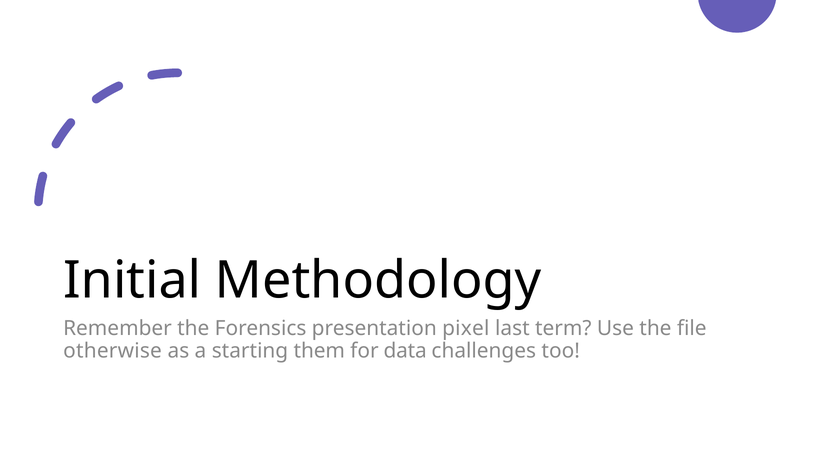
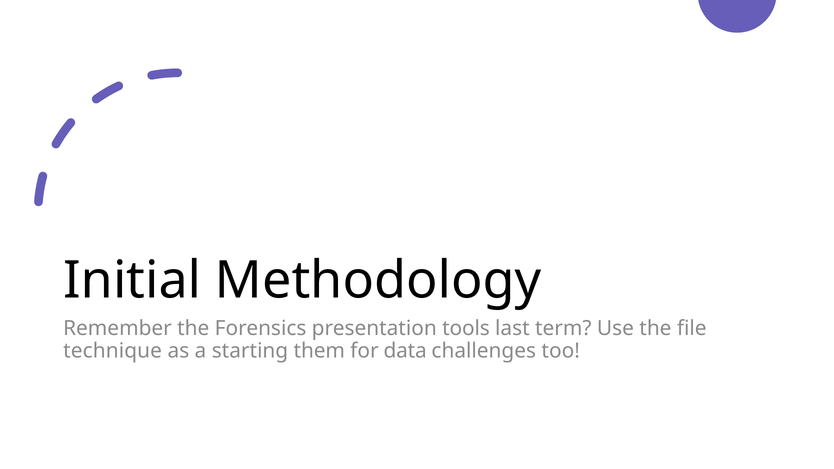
pixel: pixel -> tools
otherwise: otherwise -> technique
